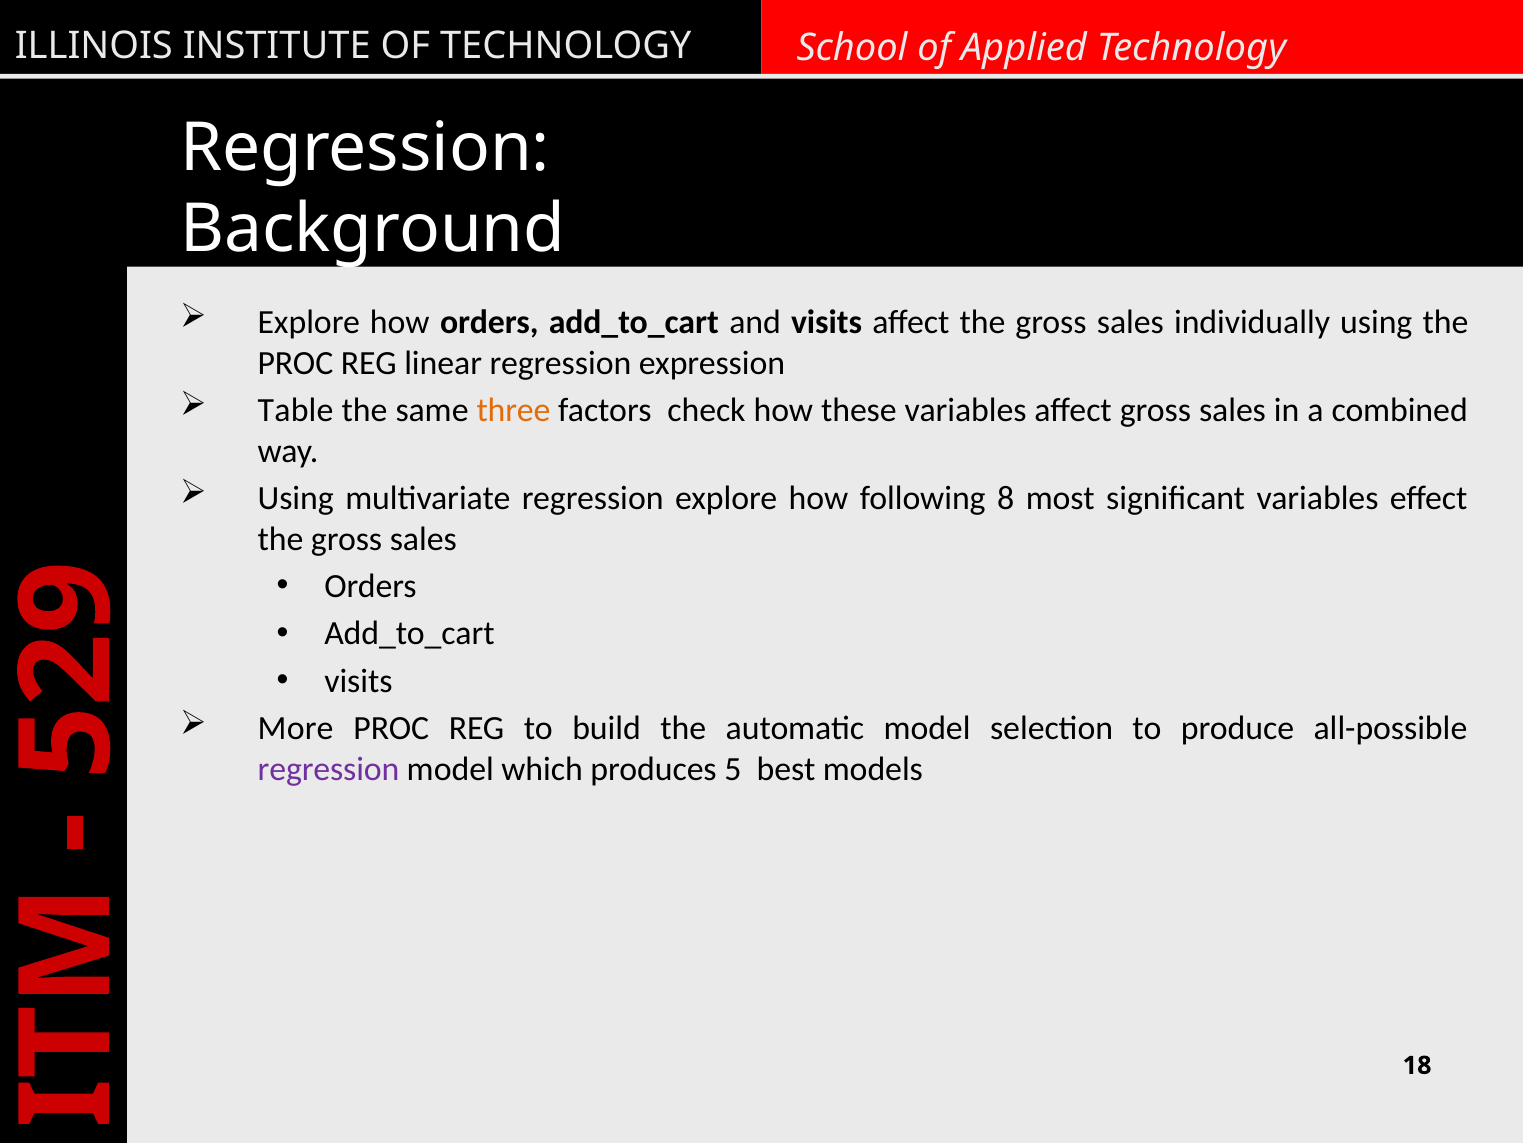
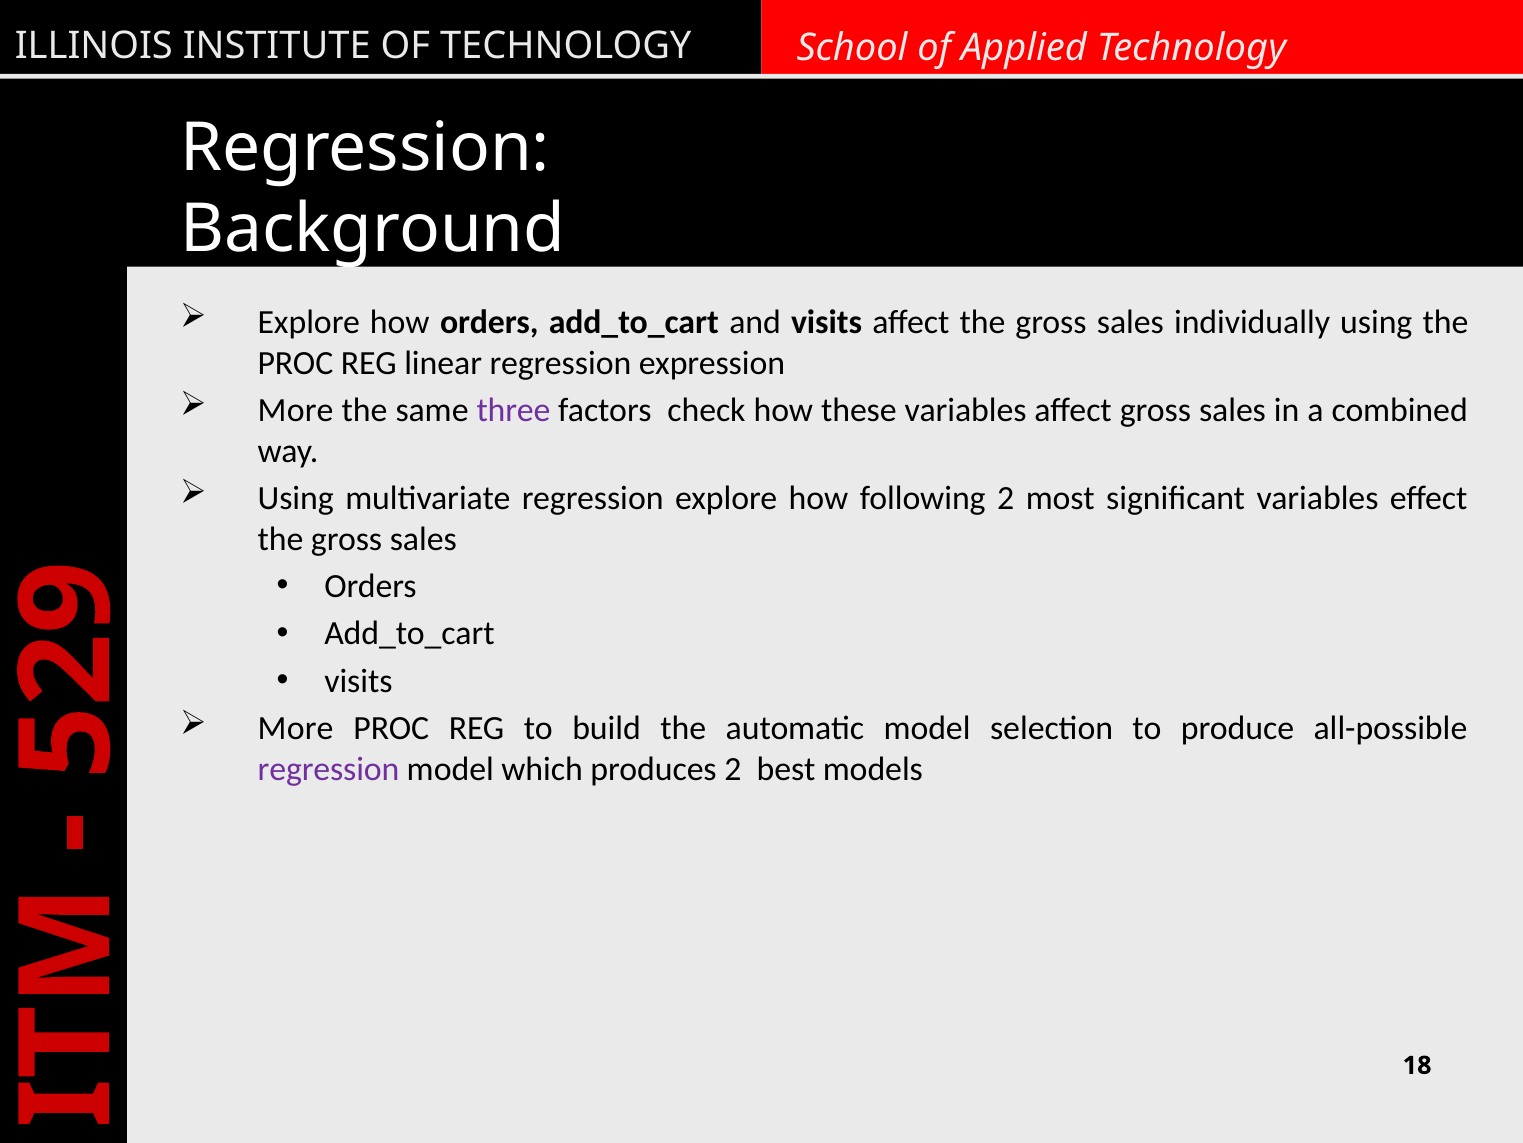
Table at (296, 410): Table -> More
three colour: orange -> purple
following 8: 8 -> 2
produces 5: 5 -> 2
